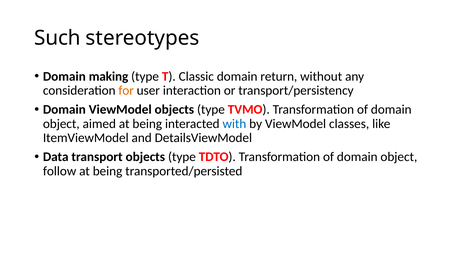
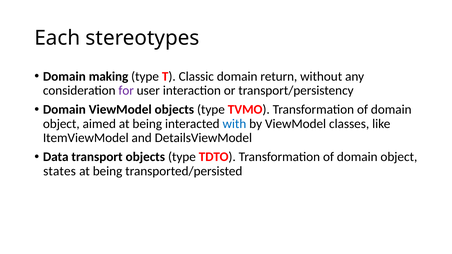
Such: Such -> Each
for colour: orange -> purple
follow: follow -> states
